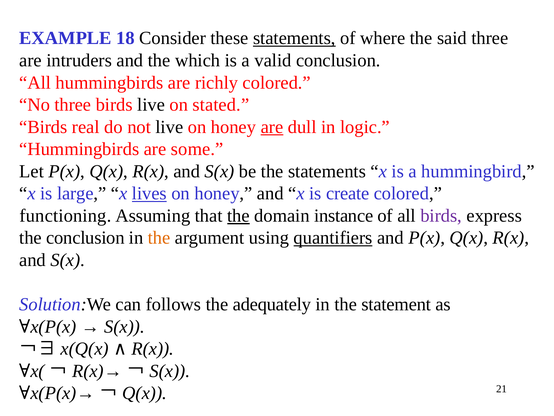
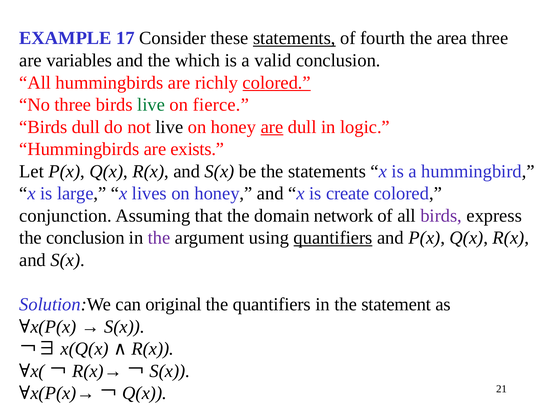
18: 18 -> 17
where: where -> fourth
said: said -> area
intruders: intruders -> variables
colored at (277, 82) underline: none -> present
live at (151, 105) colour: black -> green
stated: stated -> fierce
Birds real: real -> dull
some: some -> exists
lives underline: present -> none
functioning: functioning -> conjunction
the at (238, 215) underline: present -> none
instance: instance -> network
the at (159, 238) colour: orange -> purple
follows: follows -> original
the adequately: adequately -> quantifiers
